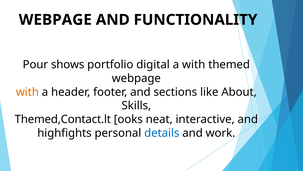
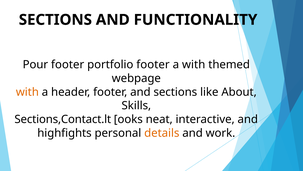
WEBPAGE at (55, 20): WEBPAGE -> SECTIONS
Pour shows: shows -> footer
portfolio digital: digital -> footer
Themed,Contact.lt: Themed,Contact.lt -> Sections,Contact.lt
details colour: blue -> orange
